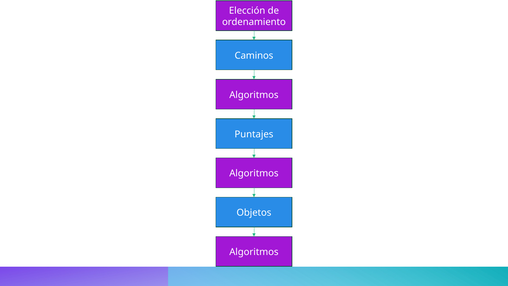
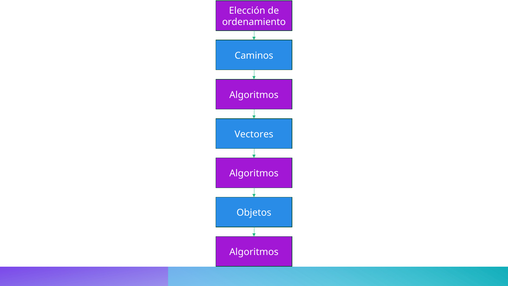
Puntajes: Puntajes -> Vectores
